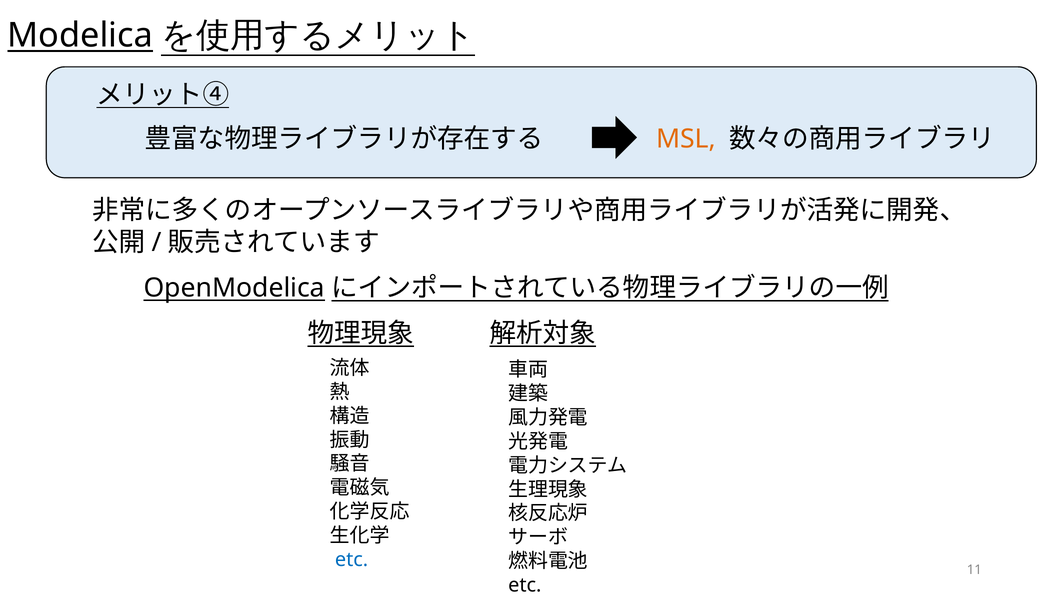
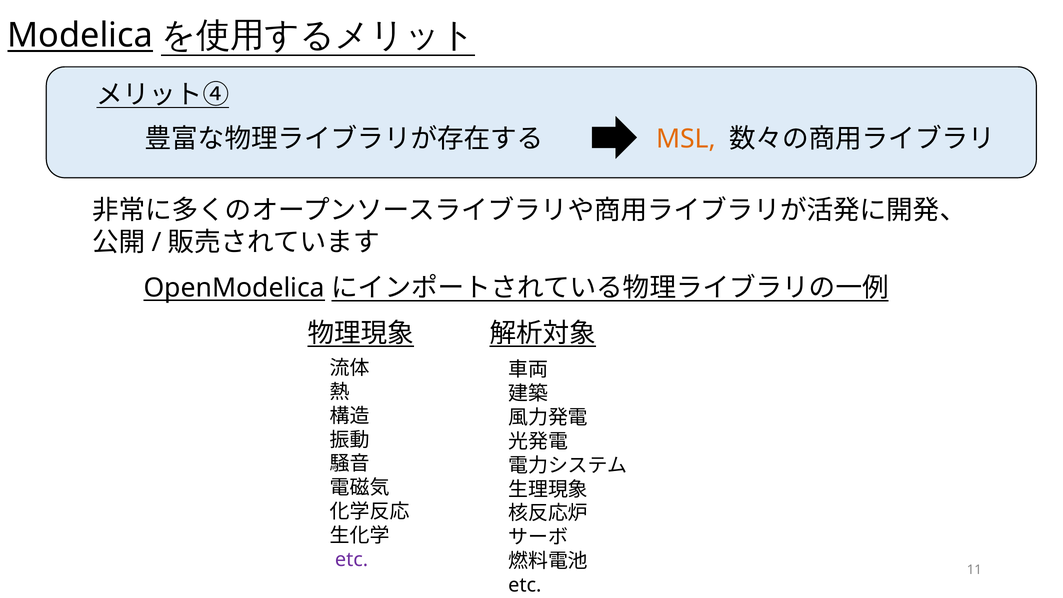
etc at (352, 560) colour: blue -> purple
